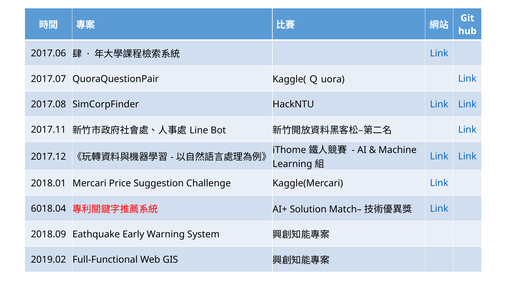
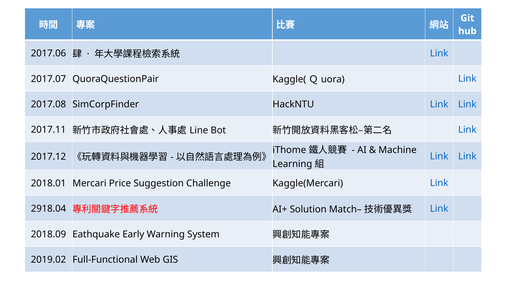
6018.04: 6018.04 -> 2918.04
